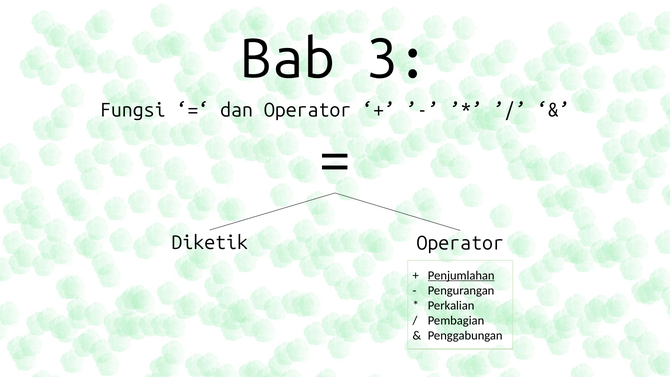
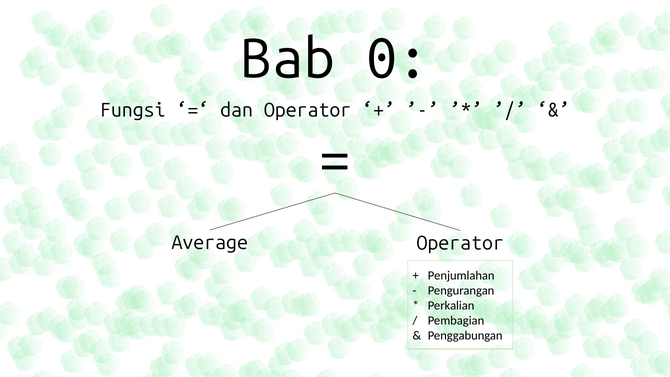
3: 3 -> 0
Diketik: Diketik -> Average
Penjumlahan underline: present -> none
